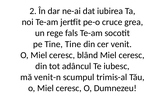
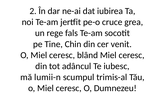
Tine Tine: Tine -> Chin
venit-n: venit-n -> lumii-n
